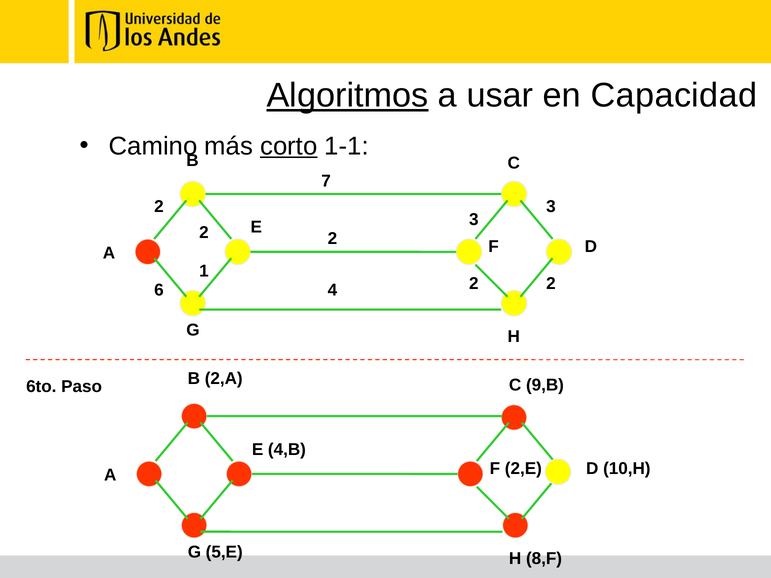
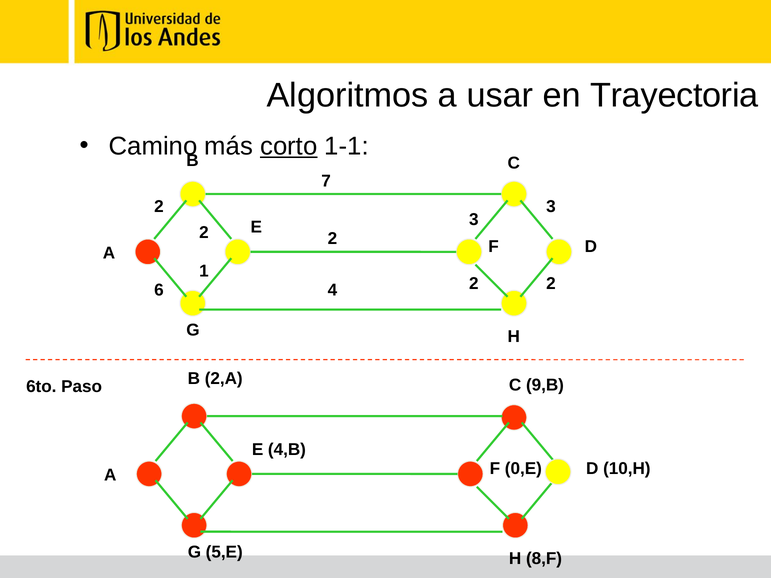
Algoritmos underline: present -> none
Capacidad: Capacidad -> Trayectoria
2,E: 2,E -> 0,E
